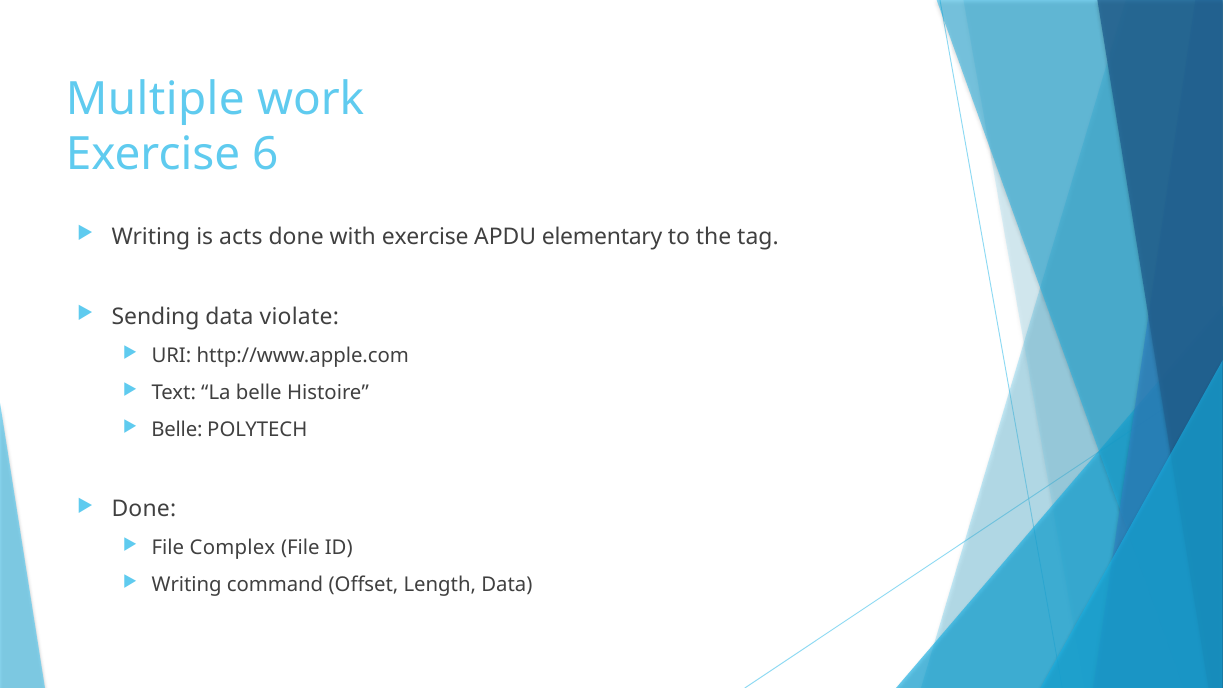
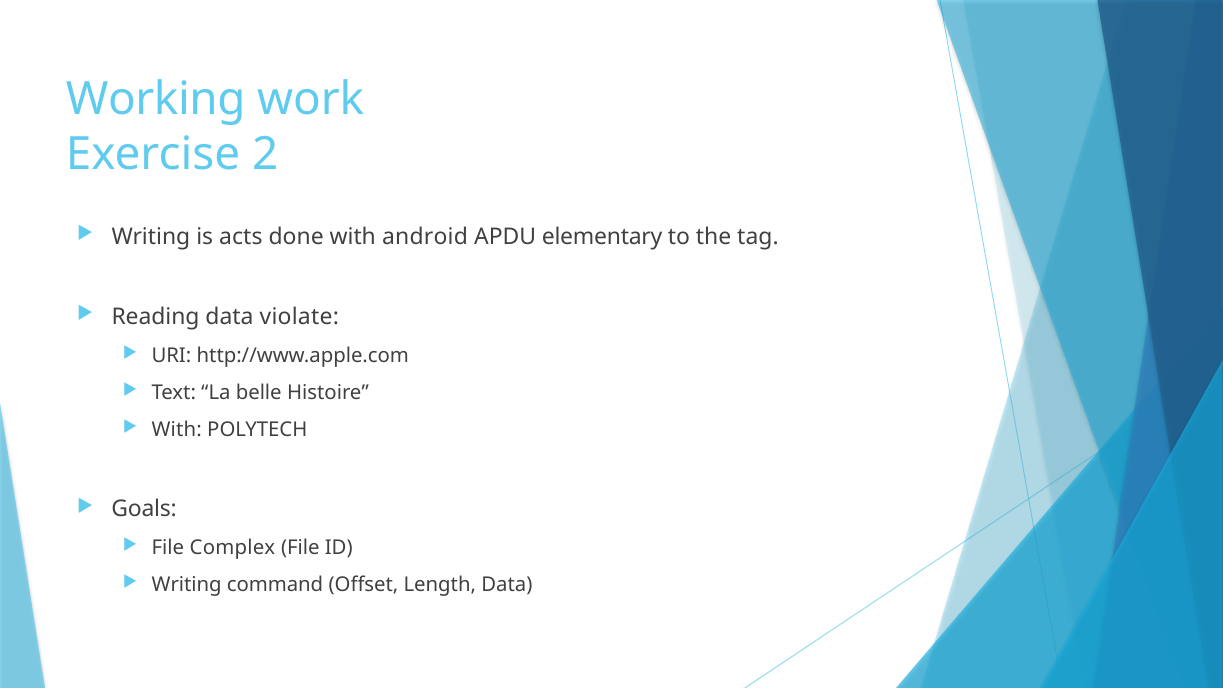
Multiple: Multiple -> Working
6: 6 -> 2
with exercise: exercise -> android
Sending: Sending -> Reading
Belle at (177, 430): Belle -> With
Done at (144, 509): Done -> Goals
